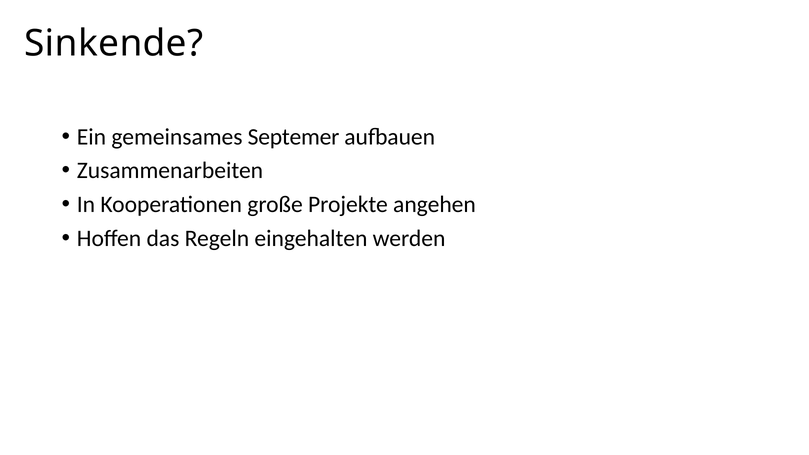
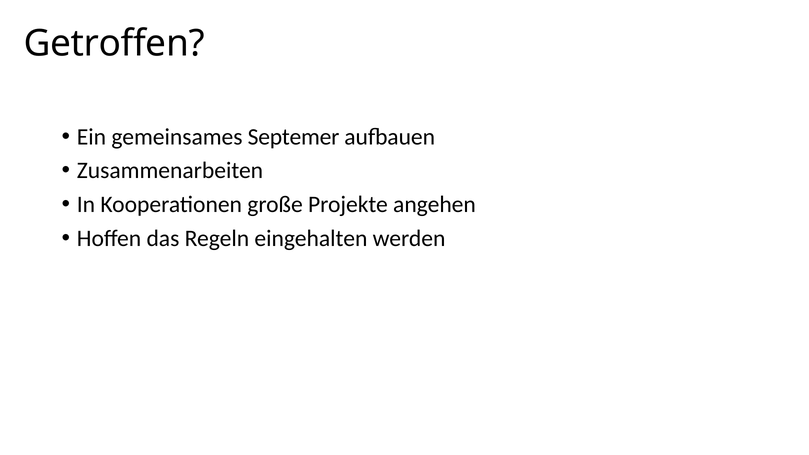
Sinkende: Sinkende -> Getroffen
